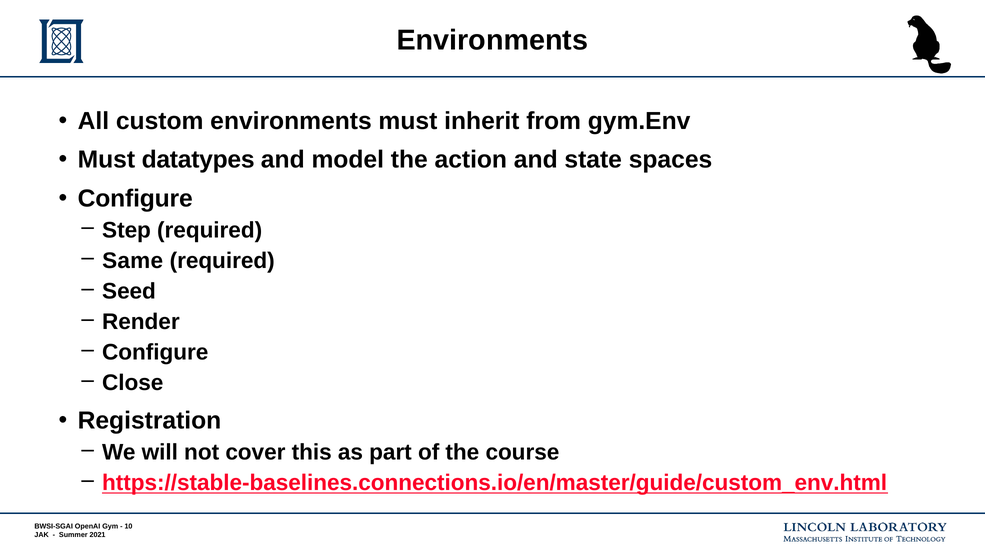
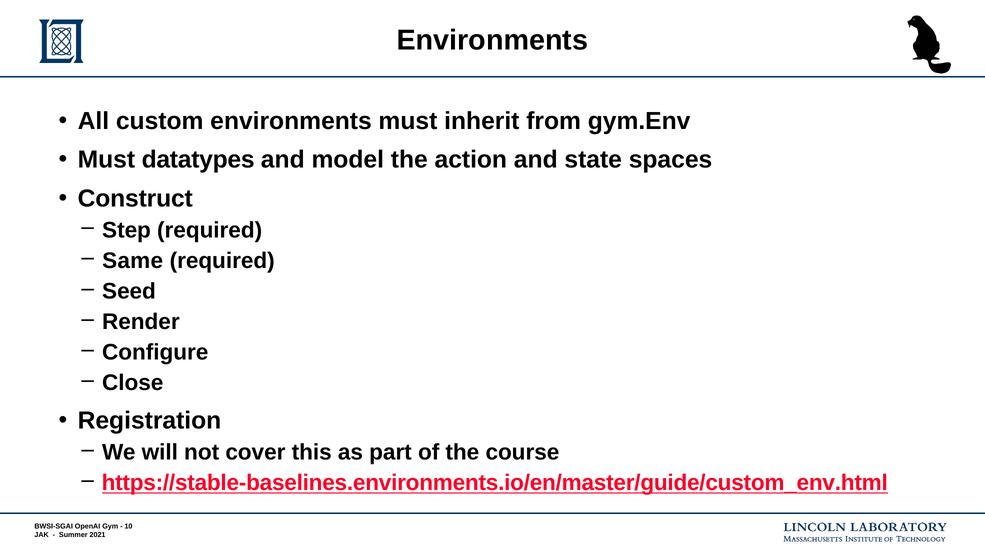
Configure at (135, 199): Configure -> Construct
https://stable-baselines.connections.io/en/master/guide/custom_env.html: https://stable-baselines.connections.io/en/master/guide/custom_env.html -> https://stable-baselines.environments.io/en/master/guide/custom_env.html
